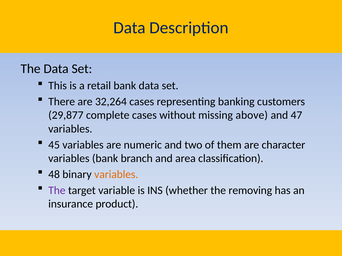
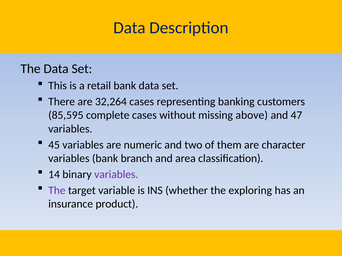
29,877: 29,877 -> 85,595
48: 48 -> 14
variables at (116, 175) colour: orange -> purple
removing: removing -> exploring
